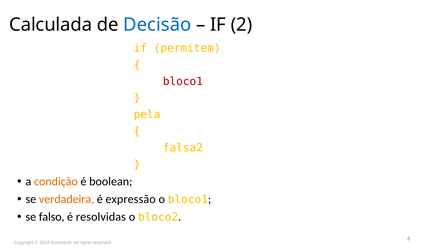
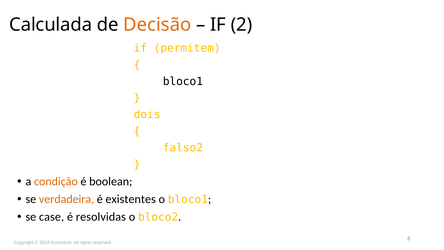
Decisão colour: blue -> orange
bloco1 at (183, 81) colour: red -> black
pela: pela -> dois
falsa2: falsa2 -> falso2
expressão: expressão -> existentes
falso: falso -> case
